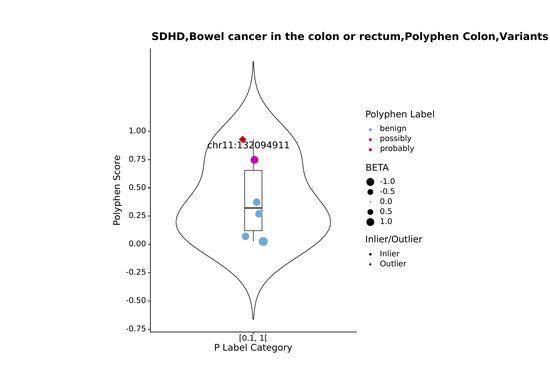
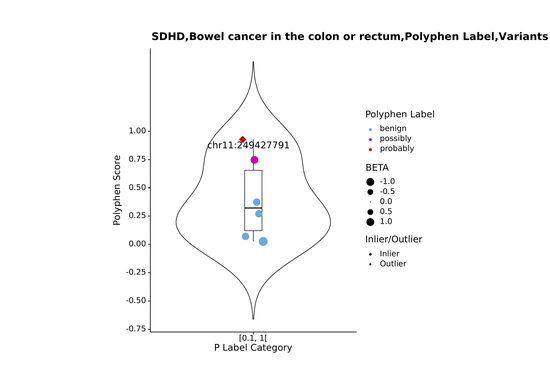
Colon,Variants: Colon,Variants -> Label,Variants
chr11:132094911: chr11:132094911 -> chr11:249427791
